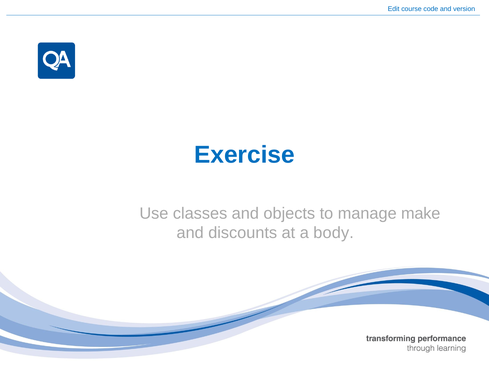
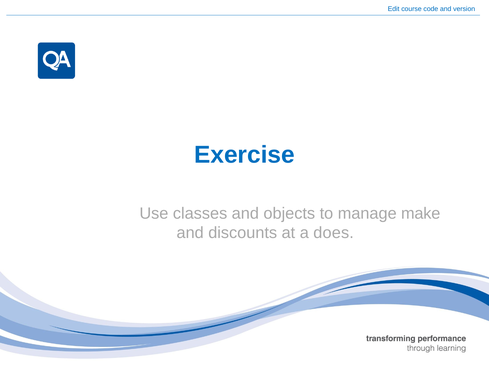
body: body -> does
